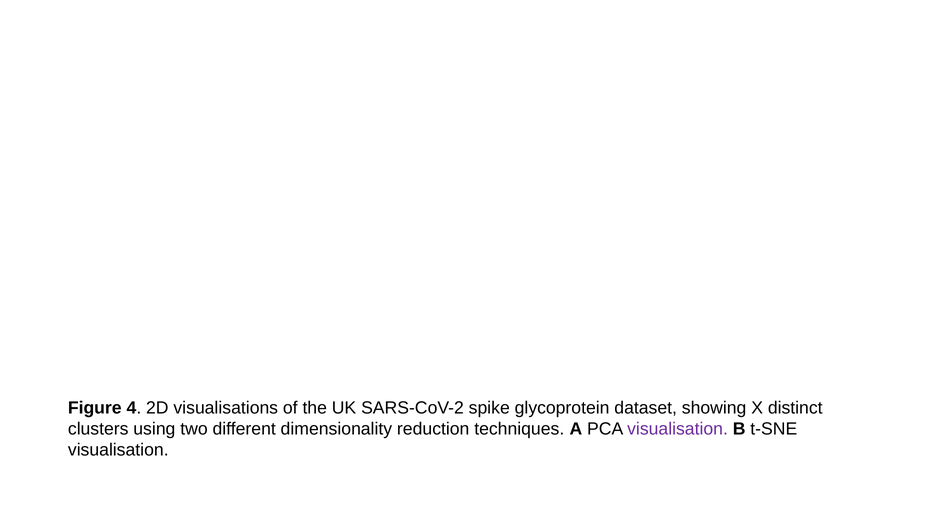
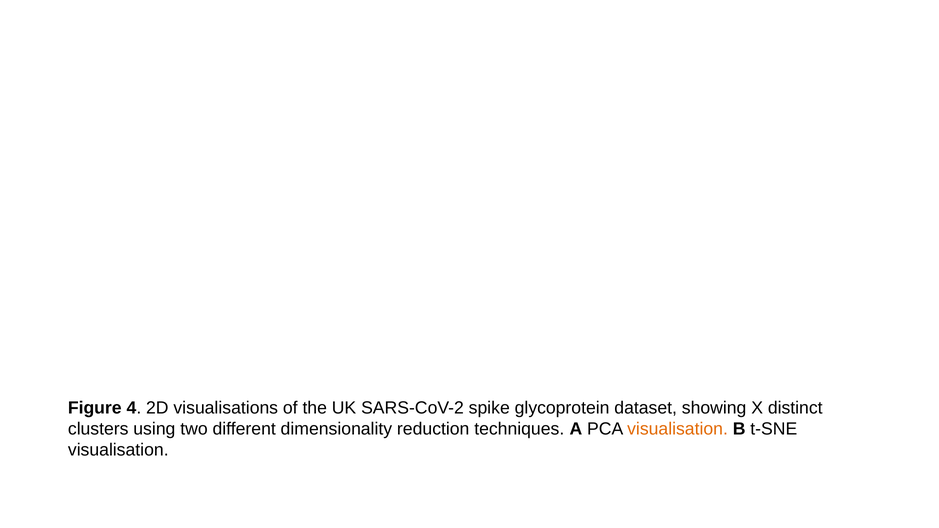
visualisation at (678, 429) colour: purple -> orange
